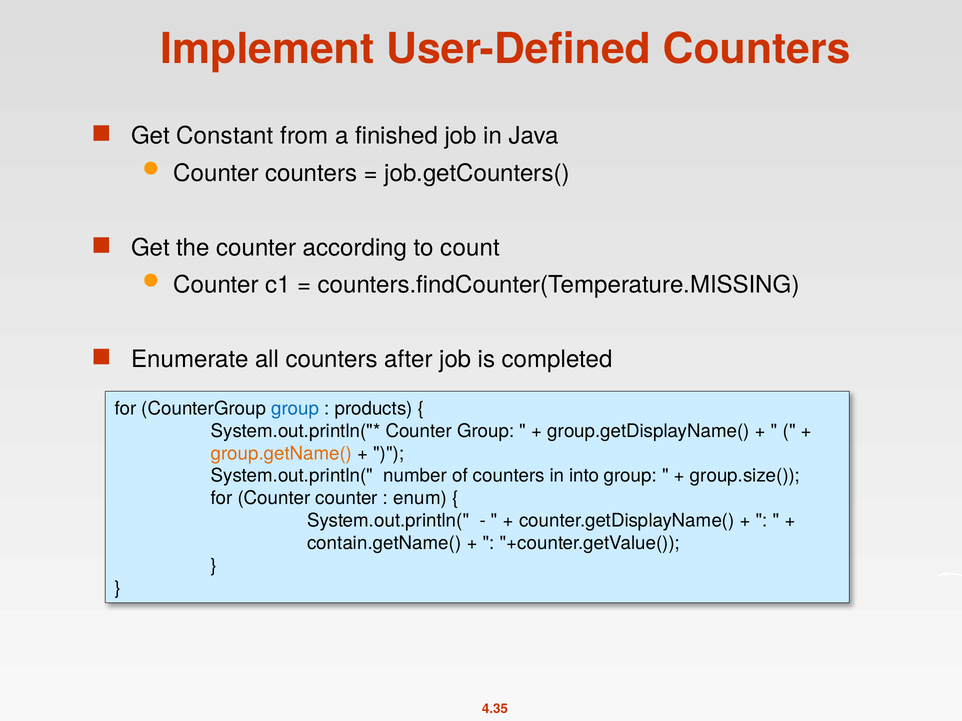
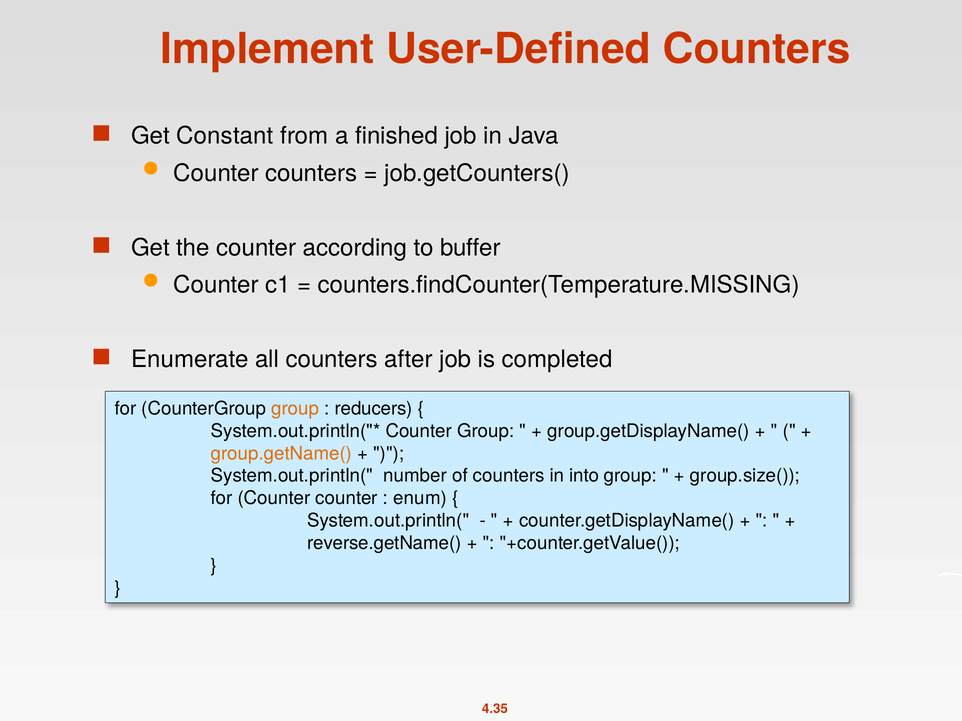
count: count -> buffer
group at (295, 409) colour: blue -> orange
products: products -> reducers
contain.getName(: contain.getName( -> reverse.getName(
